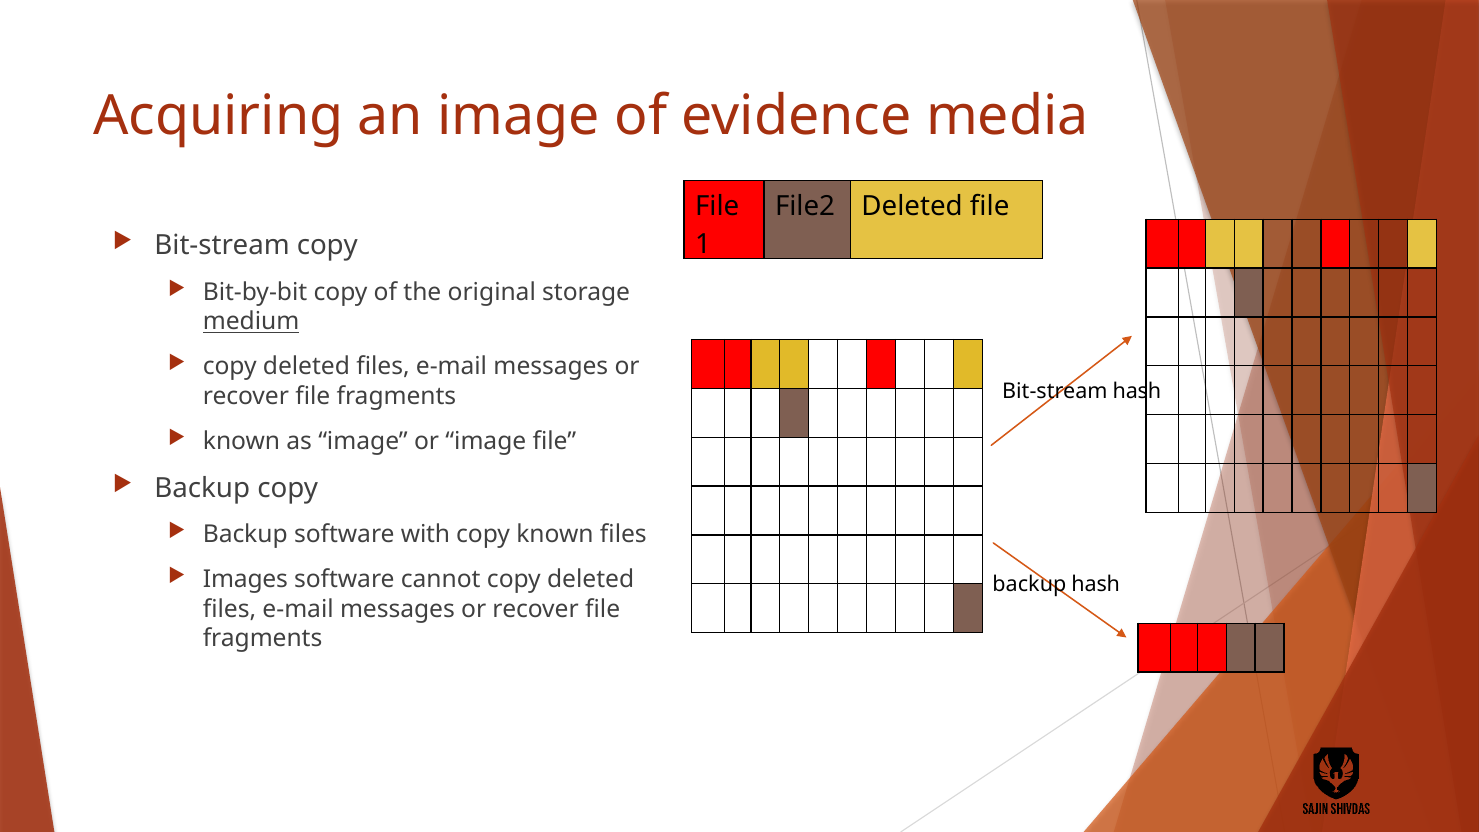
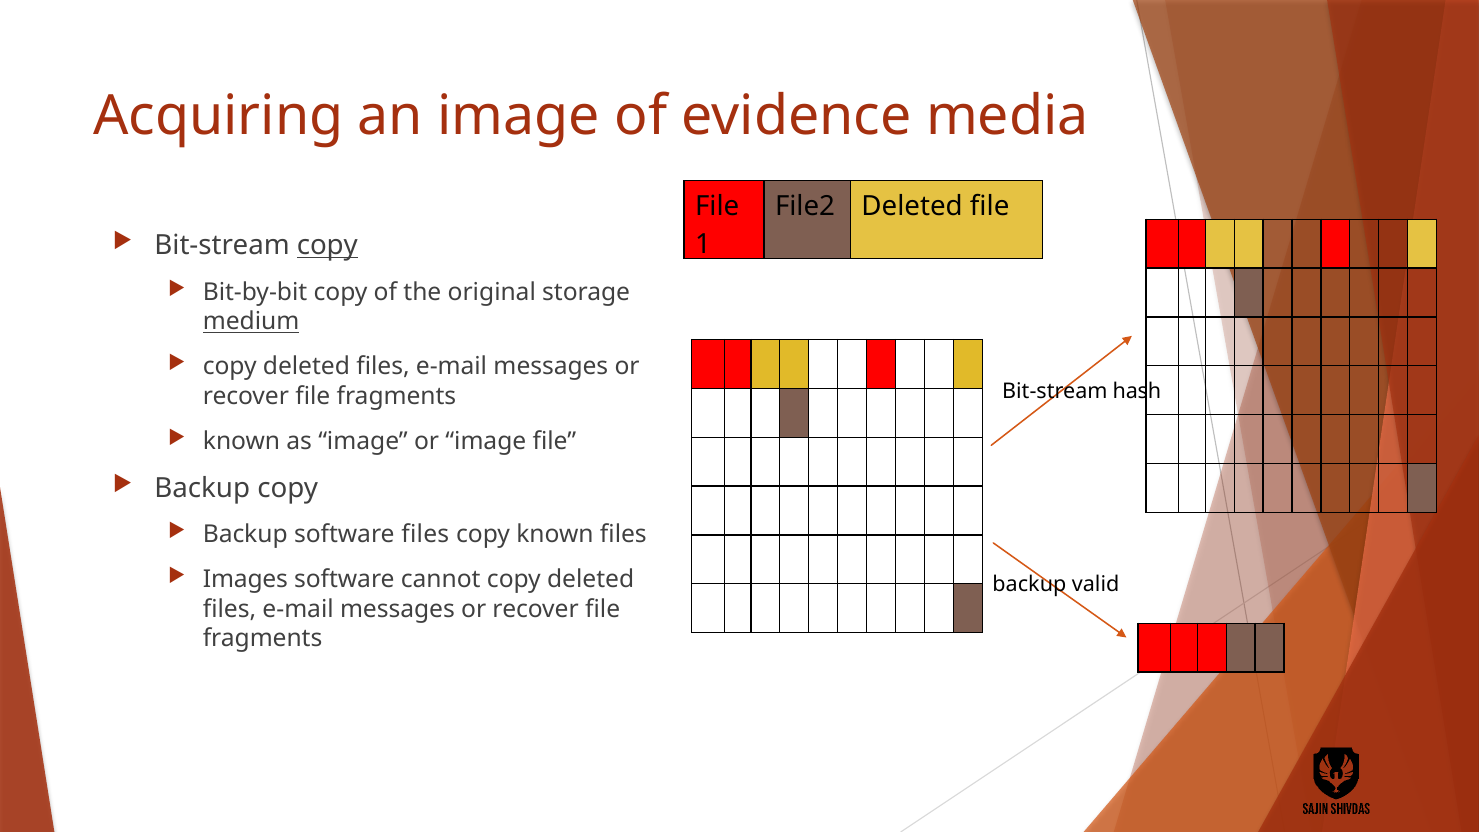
copy at (327, 246) underline: none -> present
software with: with -> files
backup hash: hash -> valid
